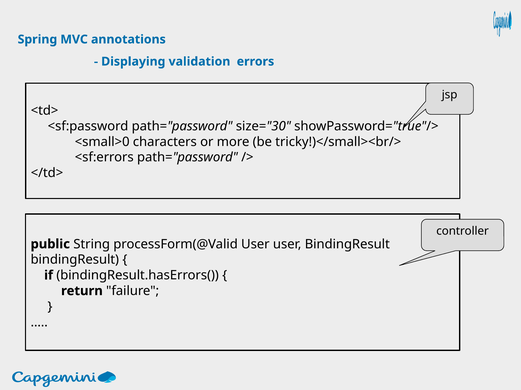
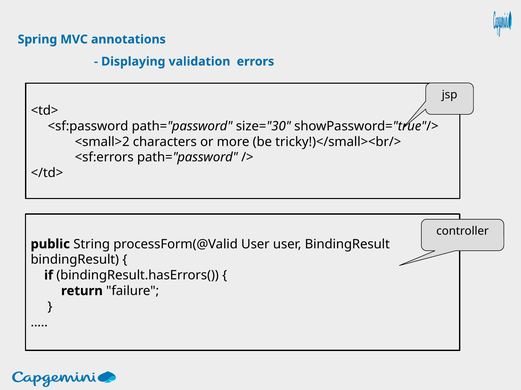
<small>0: <small>0 -> <small>2
